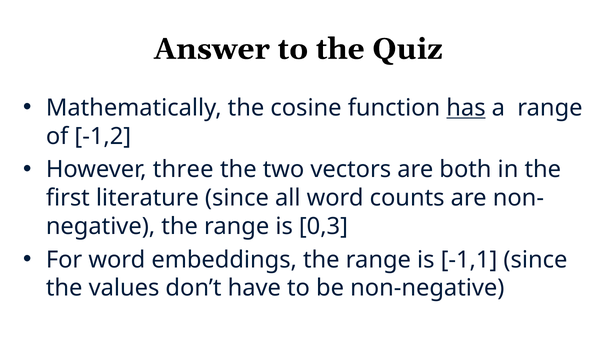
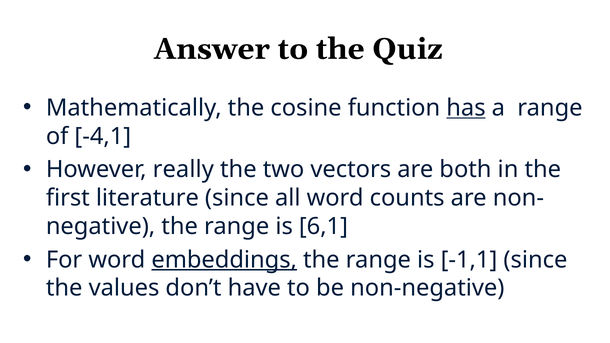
-1,2: -1,2 -> -4,1
three: three -> really
0,3: 0,3 -> 6,1
embeddings underline: none -> present
